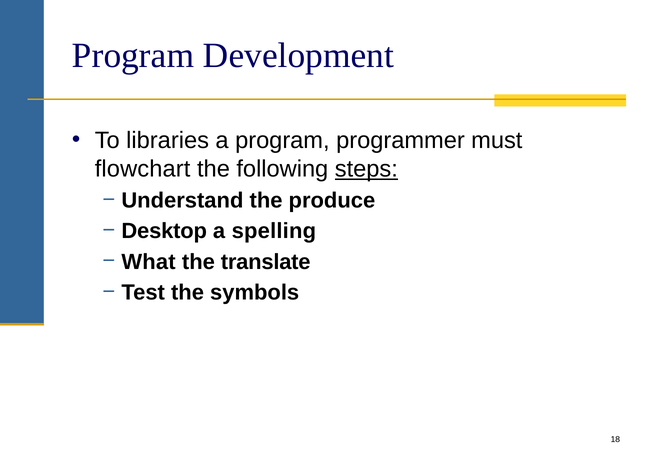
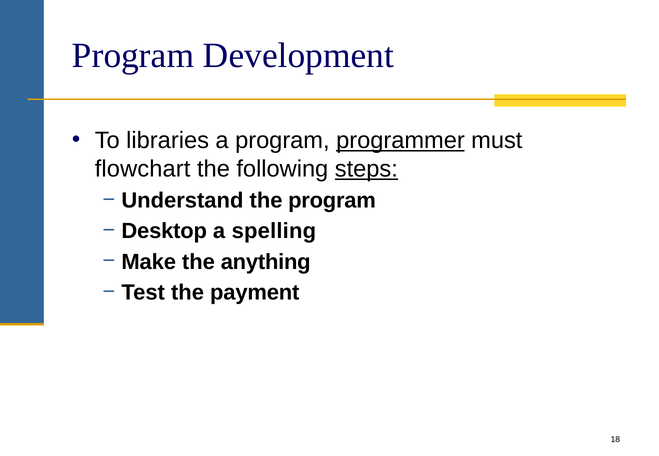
programmer underline: none -> present
the produce: produce -> program
What: What -> Make
translate: translate -> anything
symbols: symbols -> payment
